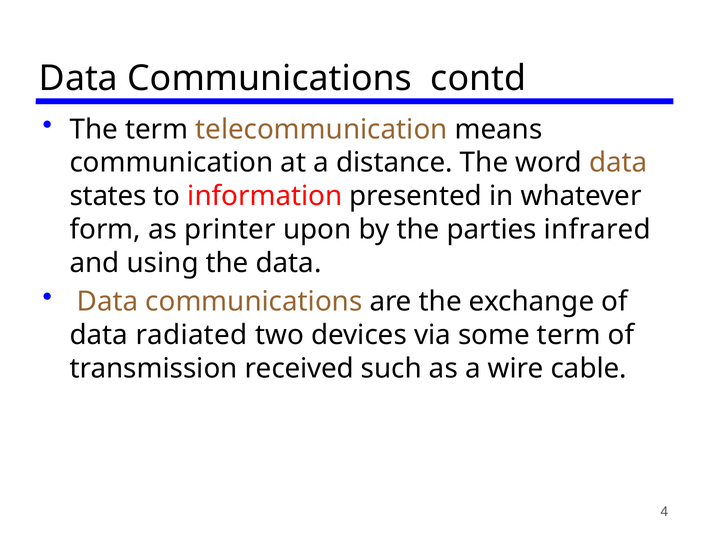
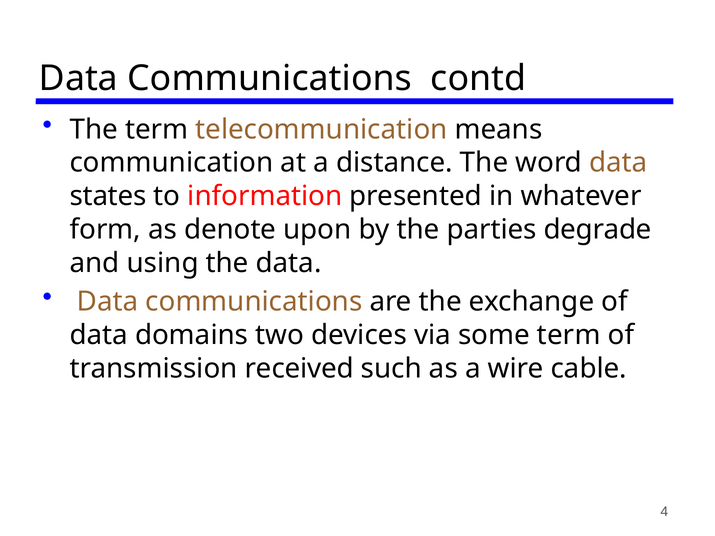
printer: printer -> denote
infrared: infrared -> degrade
radiated: radiated -> domains
